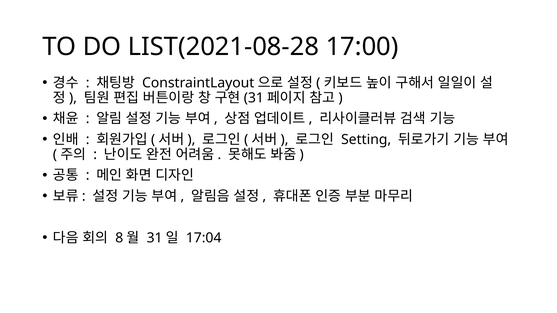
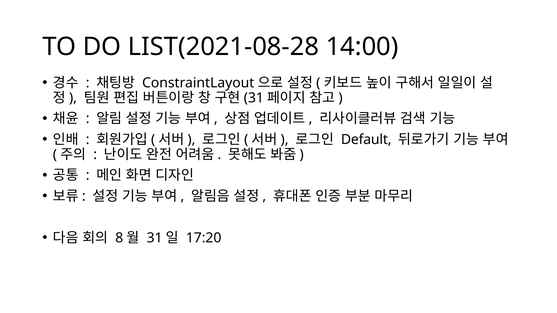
17:00: 17:00 -> 14:00
Setting: Setting -> Default
17:04: 17:04 -> 17:20
